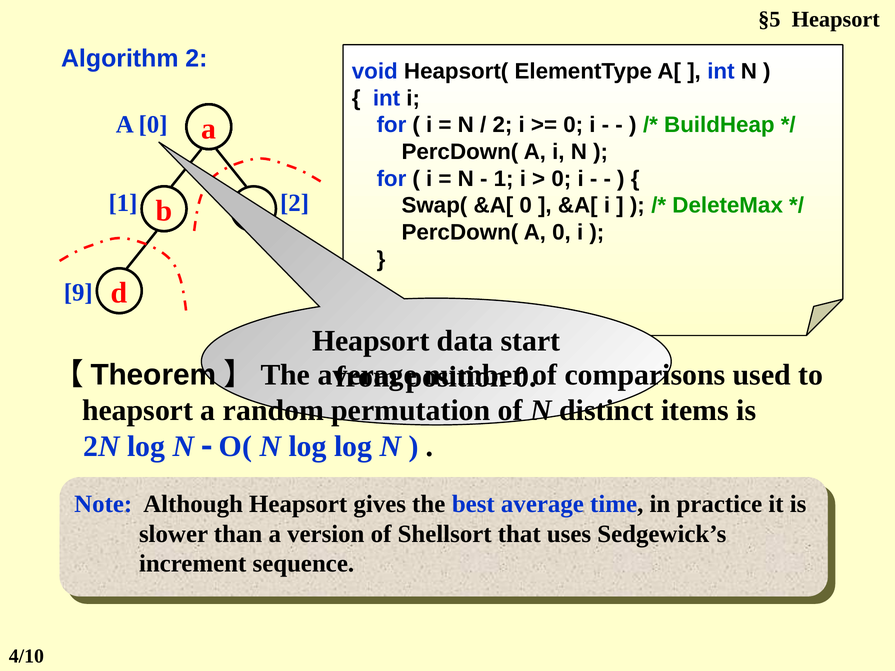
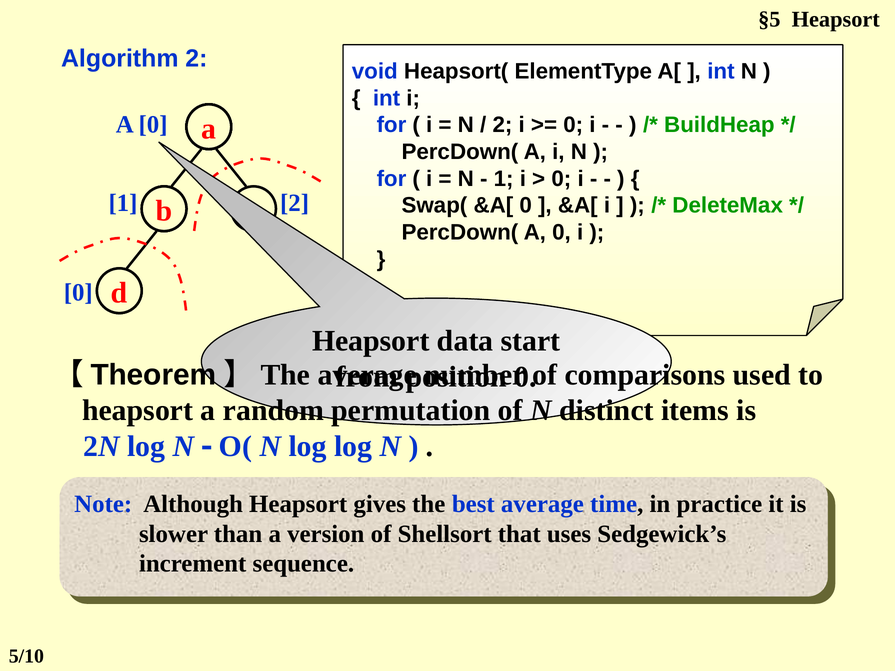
9 at (78, 293): 9 -> 0
4/10: 4/10 -> 5/10
